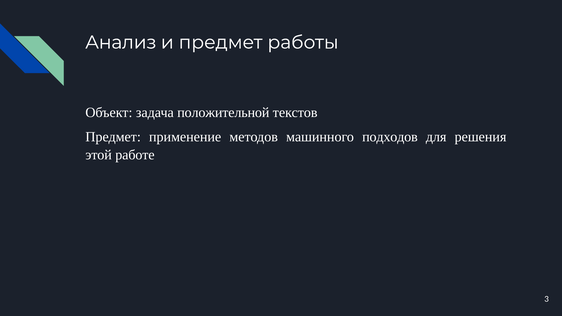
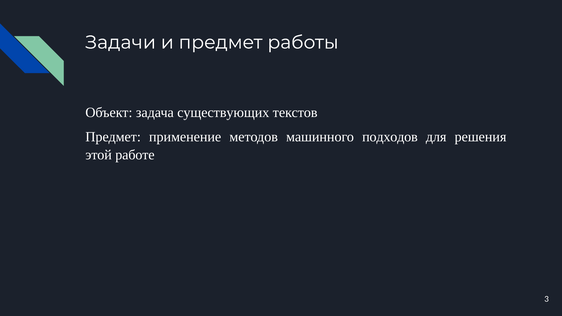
Анализ: Анализ -> Задачи
положительной: положительной -> существующих
